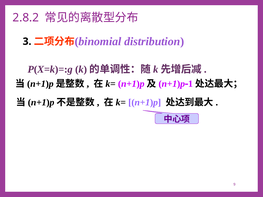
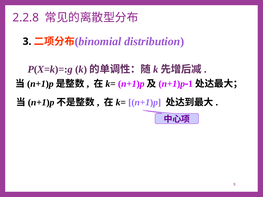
2.8.2: 2.8.2 -> 2.2.8
